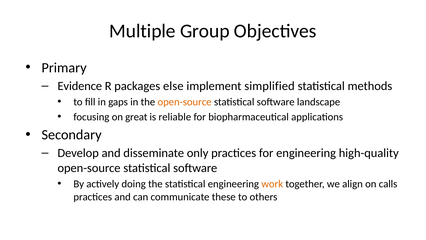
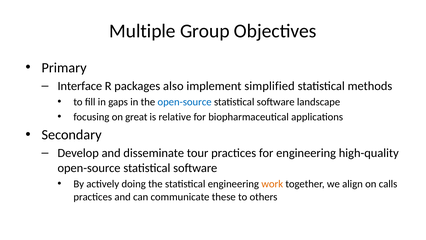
Evidence: Evidence -> Interface
else: else -> also
open-source at (185, 102) colour: orange -> blue
reliable: reliable -> relative
only: only -> tour
